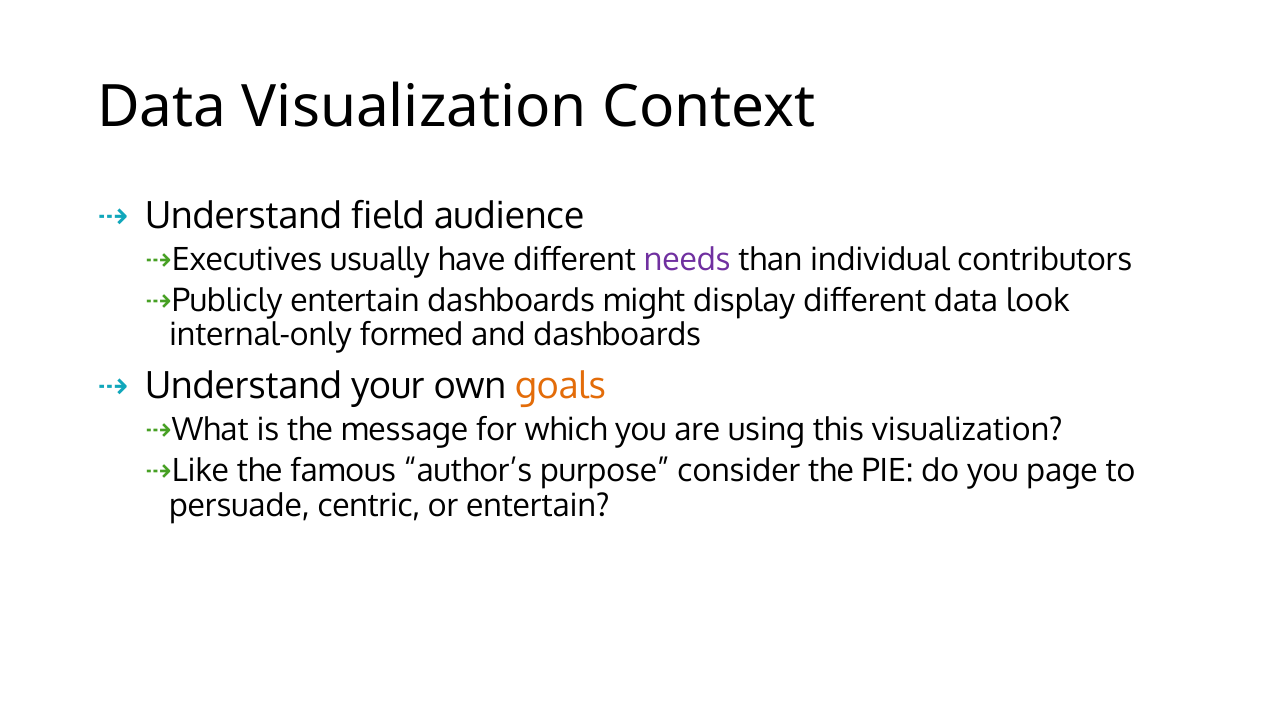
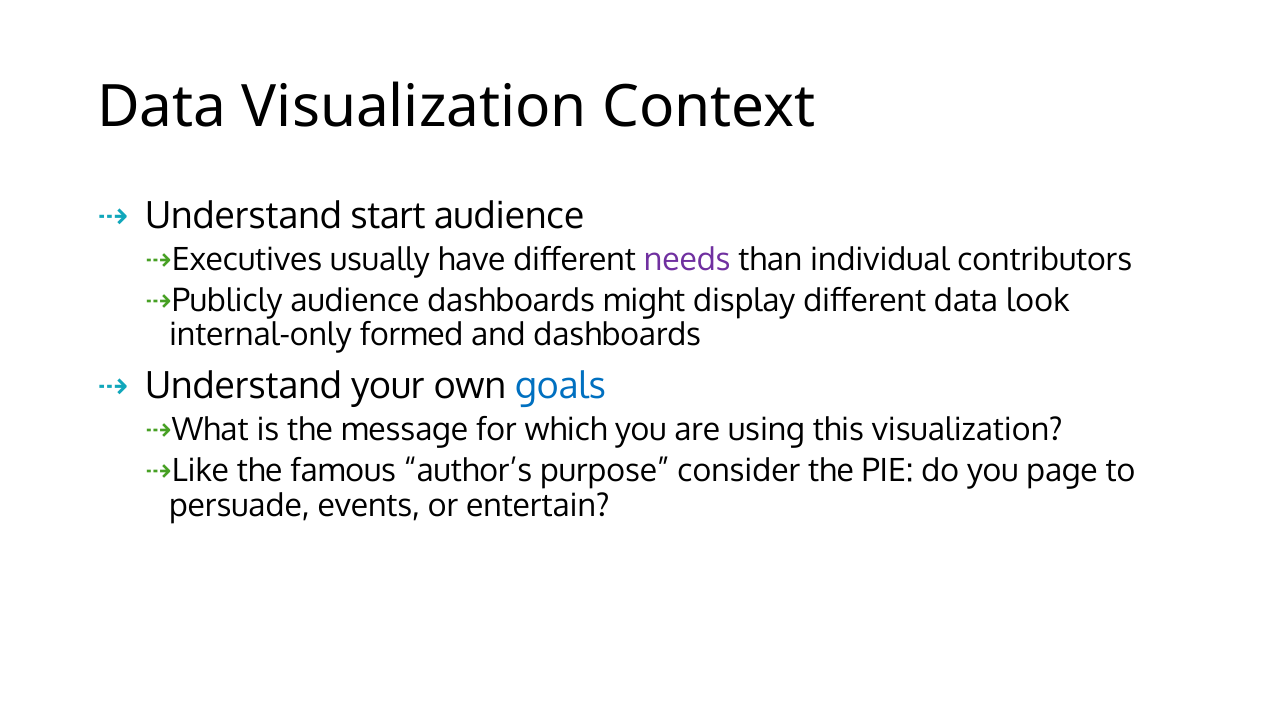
field: field -> start
entertain at (355, 301): entertain -> audience
goals colour: orange -> blue
centric: centric -> events
